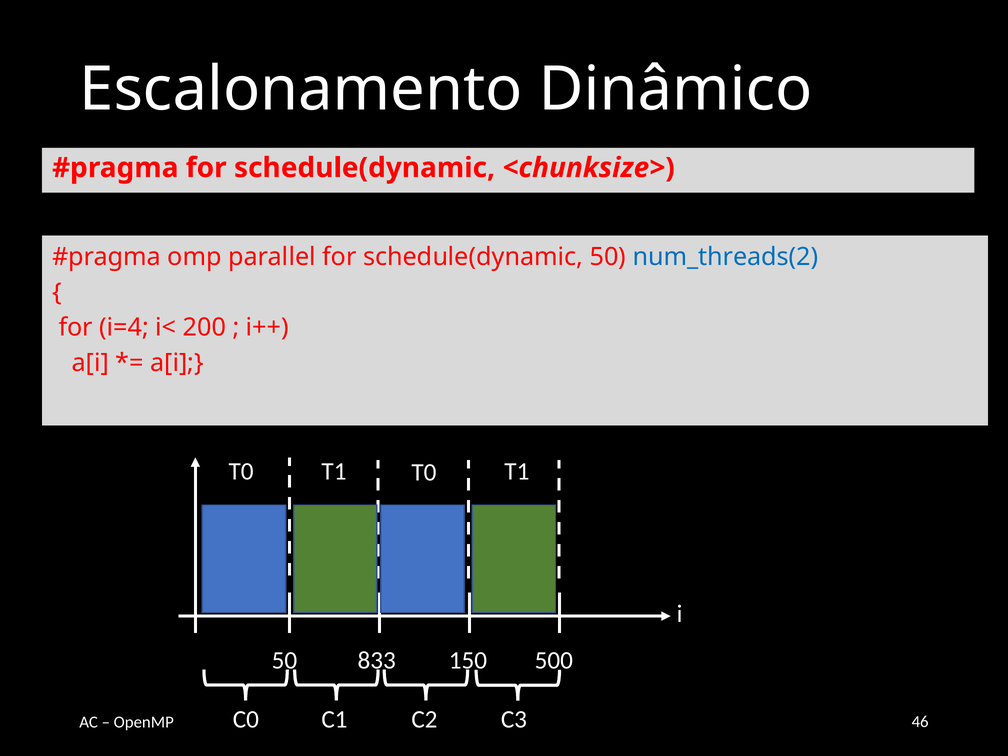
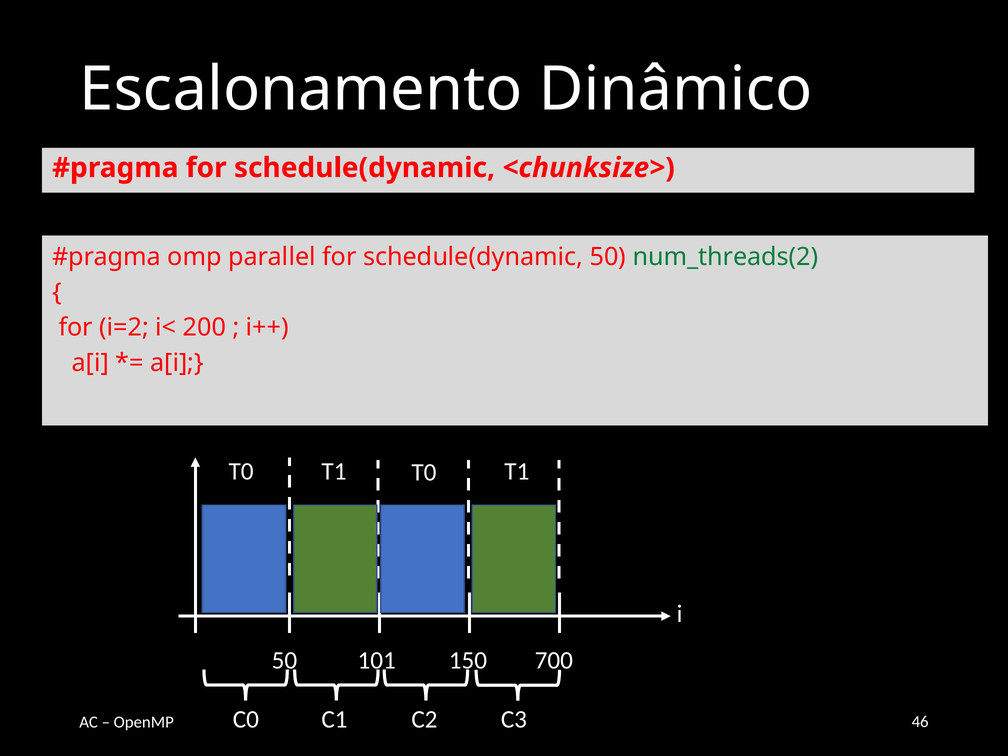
num_threads(2 colour: blue -> green
i=4: i=4 -> i=2
833: 833 -> 101
500: 500 -> 700
